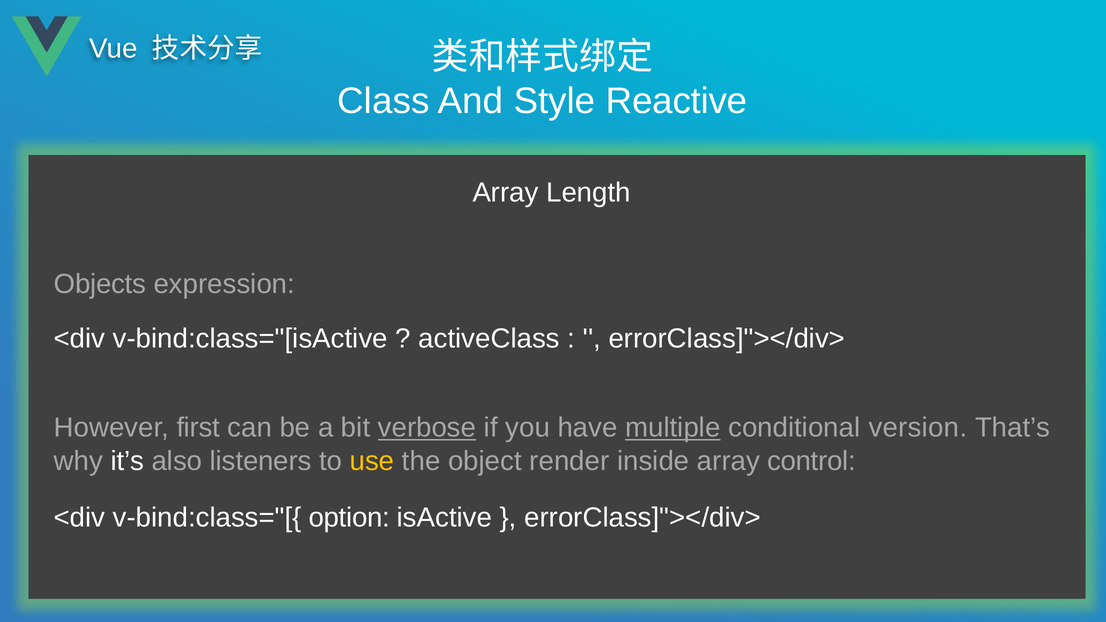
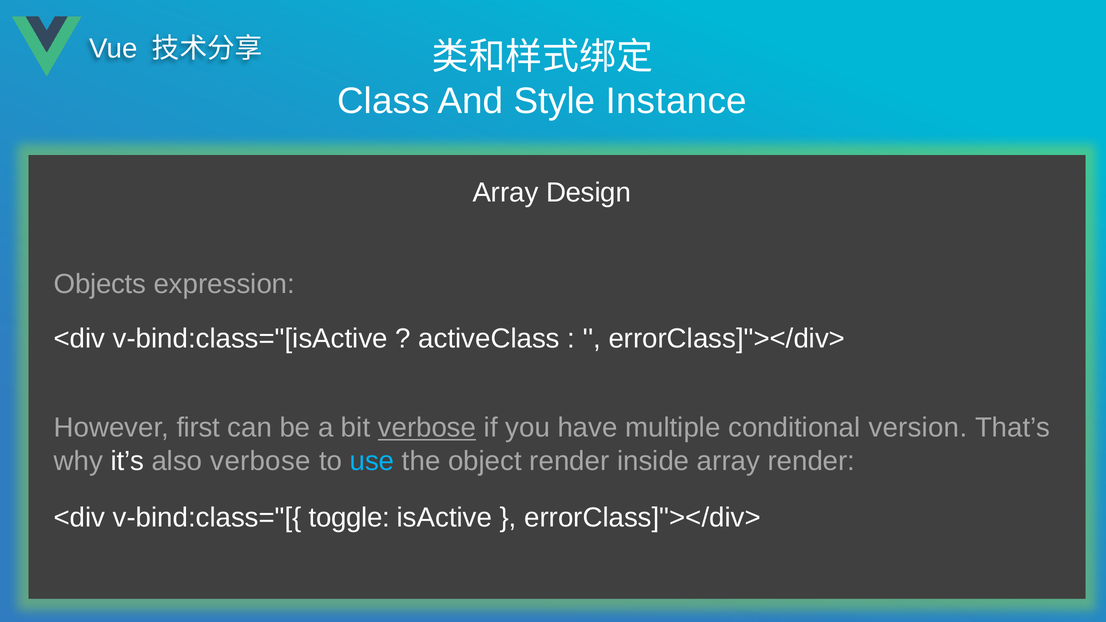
Reactive: Reactive -> Instance
Length: Length -> Design
multiple underline: present -> none
also listeners: listeners -> verbose
use colour: yellow -> light blue
array control: control -> render
option: option -> toggle
